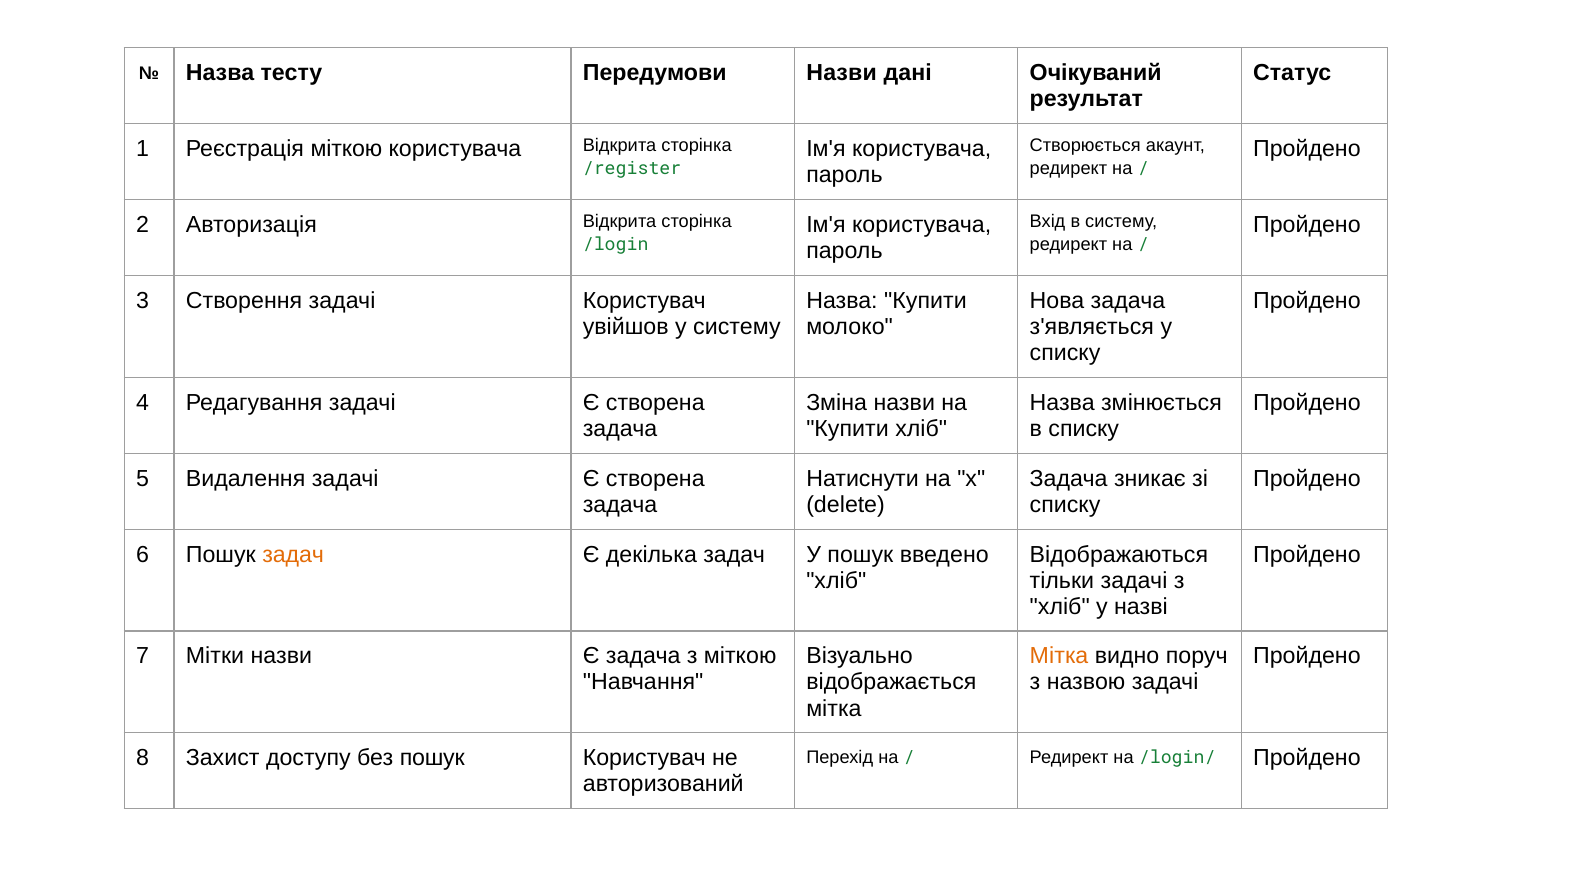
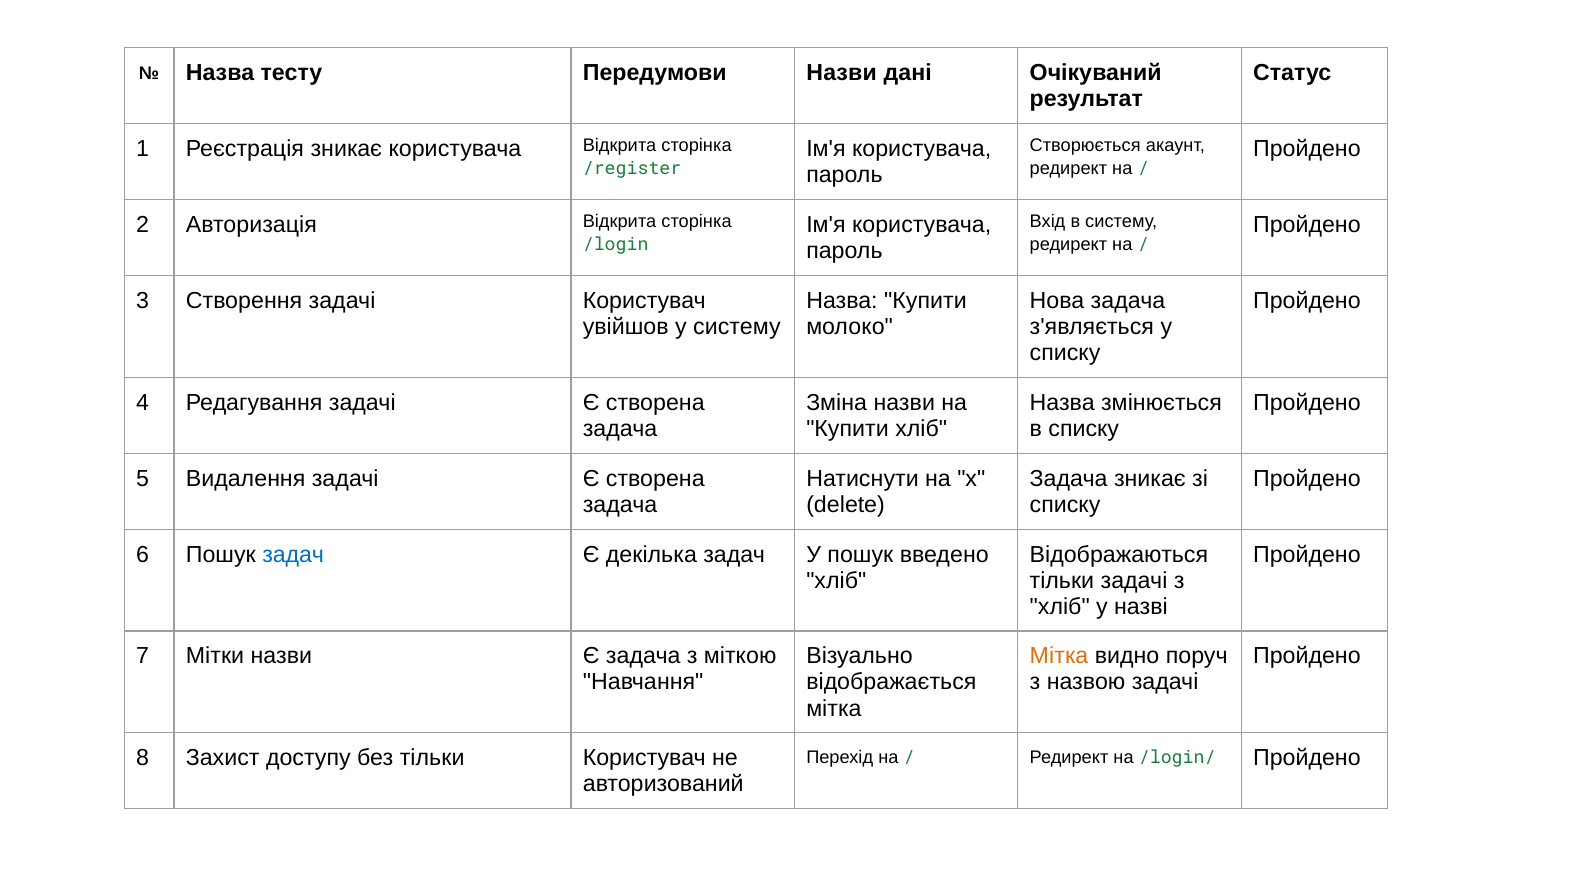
Реєстрація міткою: міткою -> зникає
задач at (293, 554) colour: orange -> blue
без пошук: пошук -> тільки
